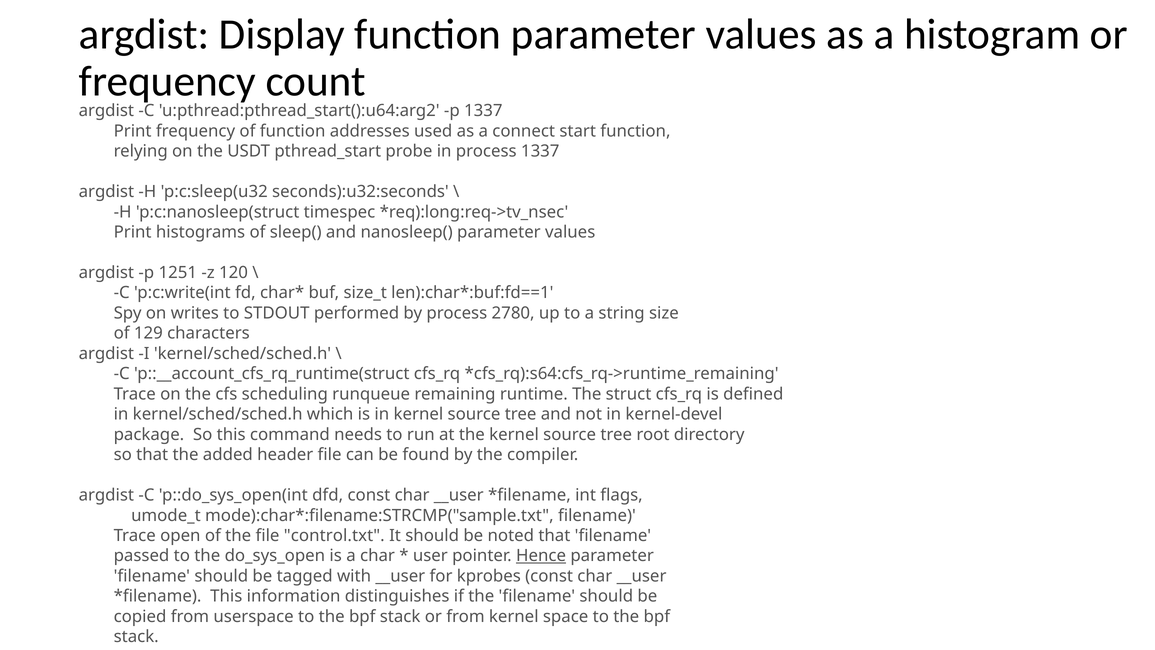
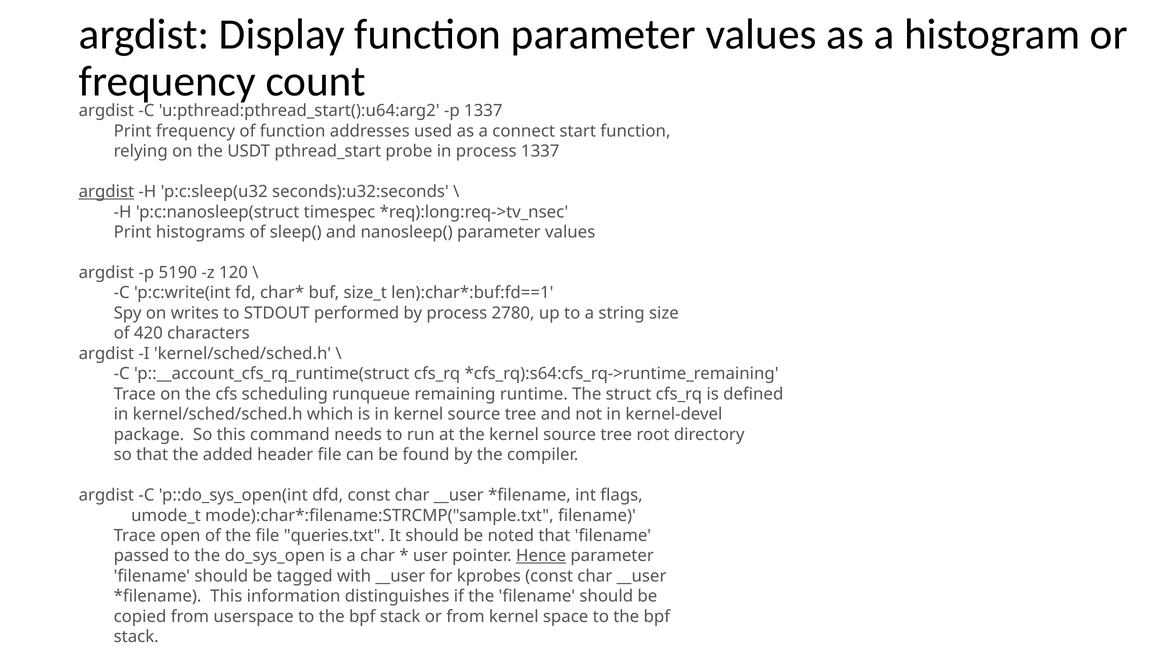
argdist at (106, 192) underline: none -> present
1251: 1251 -> 5190
129: 129 -> 420
control.txt: control.txt -> queries.txt
